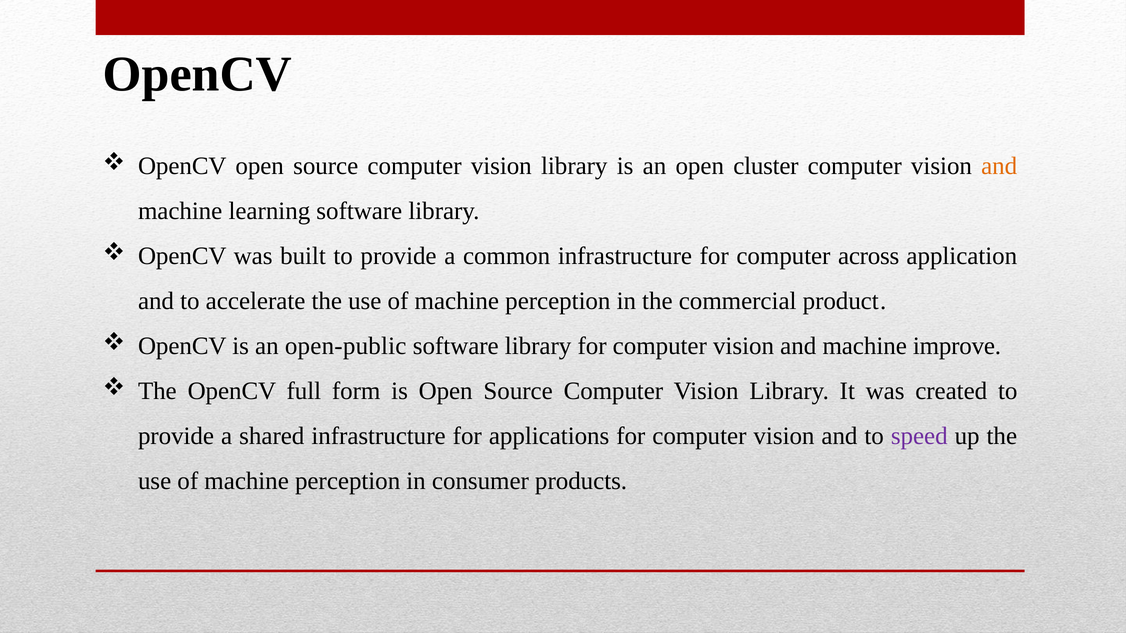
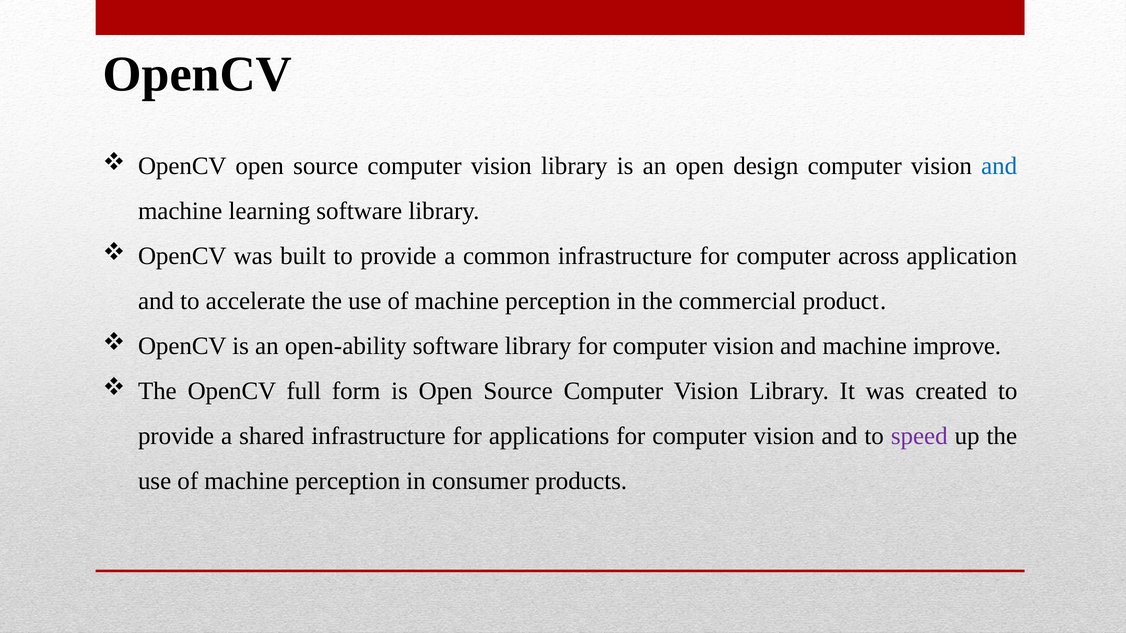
cluster: cluster -> design
and at (999, 166) colour: orange -> blue
open-public: open-public -> open-ability
